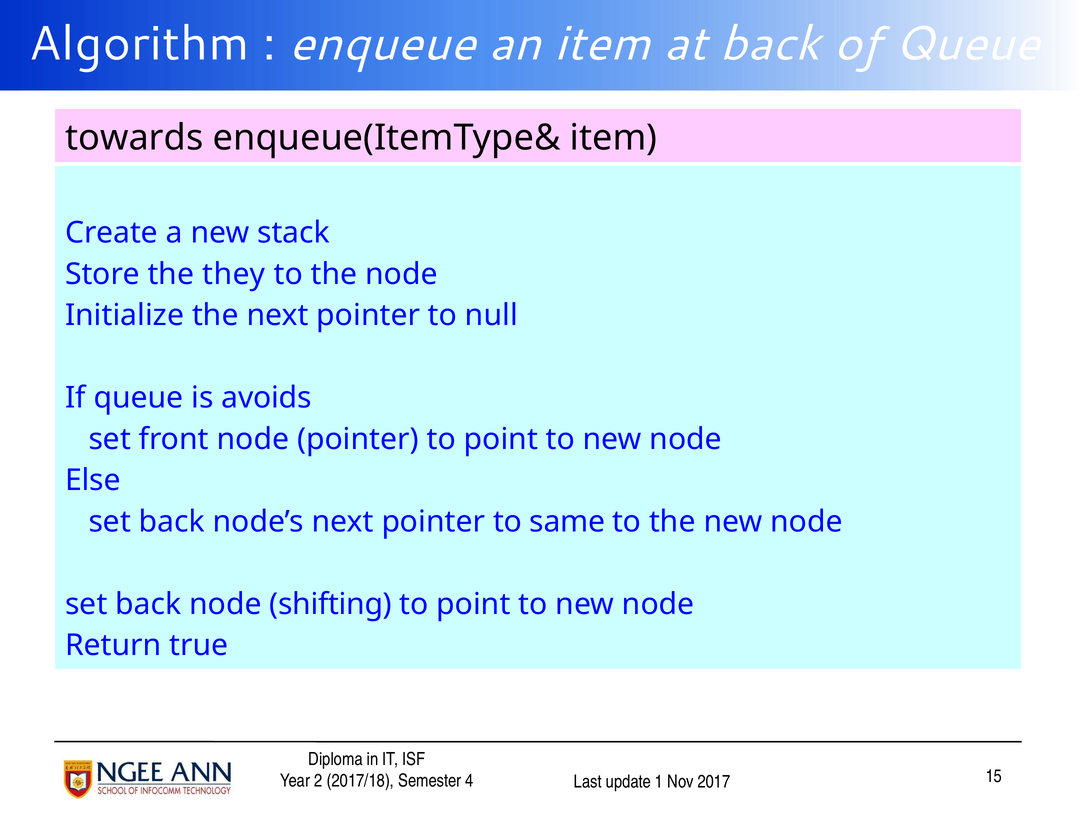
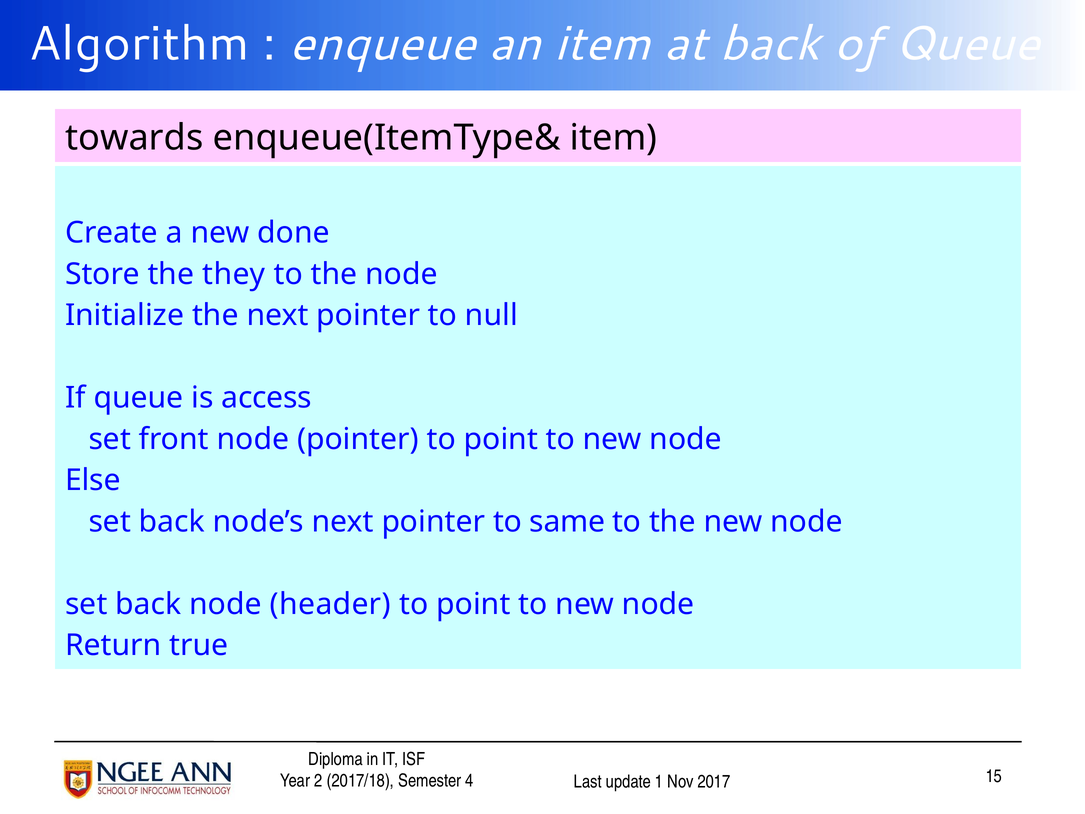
stack: stack -> done
avoids: avoids -> access
shifting: shifting -> header
